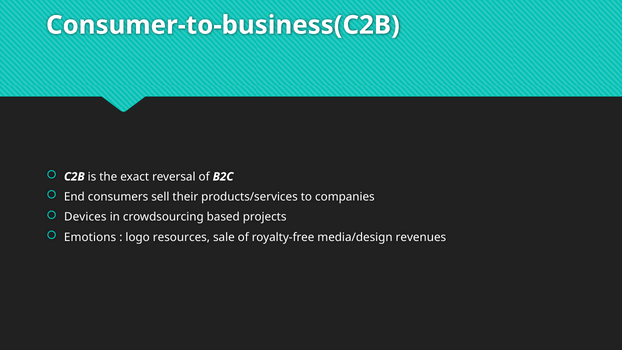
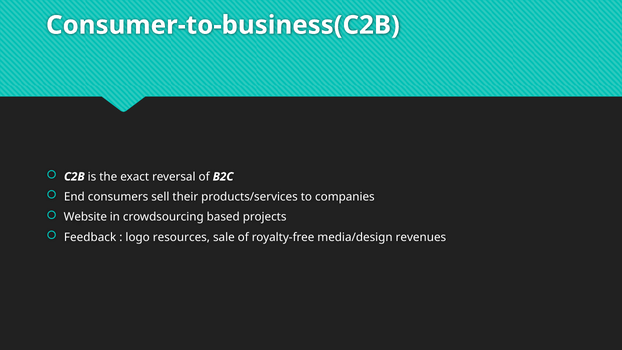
Devices: Devices -> Website
Emotions: Emotions -> Feedback
